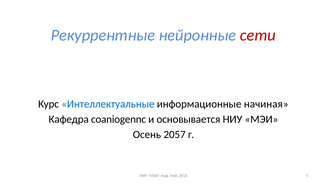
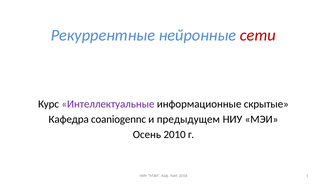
Интеллектуальные colour: blue -> purple
начиная: начиная -> скрытые
основывается: основывается -> предыдущем
2057: 2057 -> 2010
